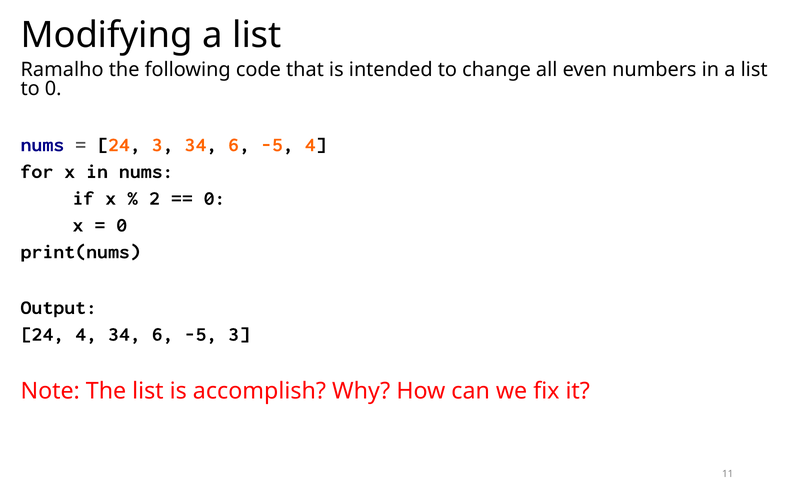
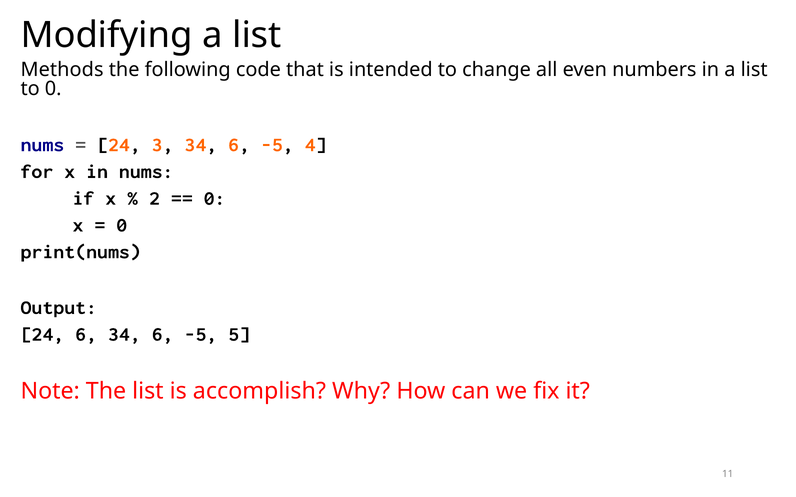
Ramalho: Ramalho -> Methods
24 4: 4 -> 6
-5 3: 3 -> 5
